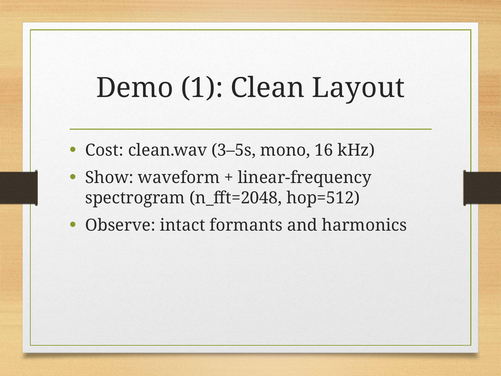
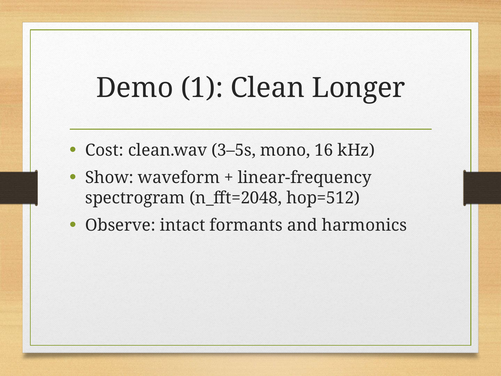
Layout: Layout -> Longer
